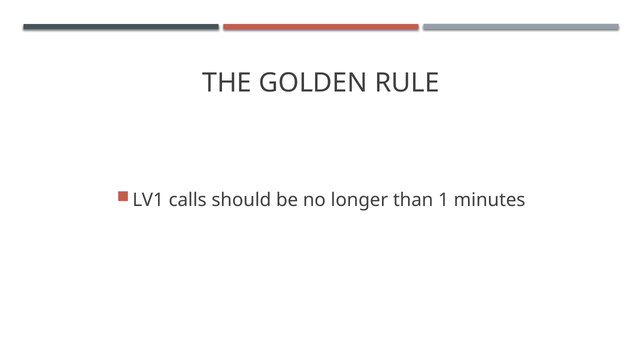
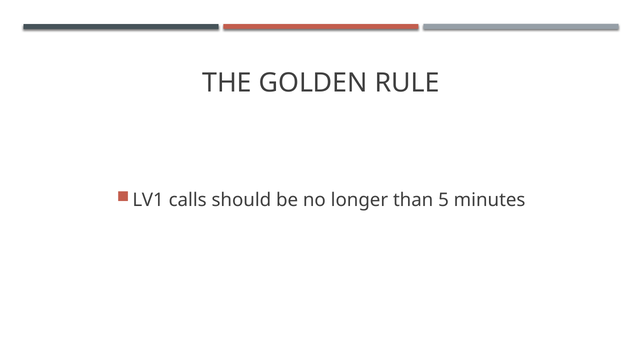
1: 1 -> 5
